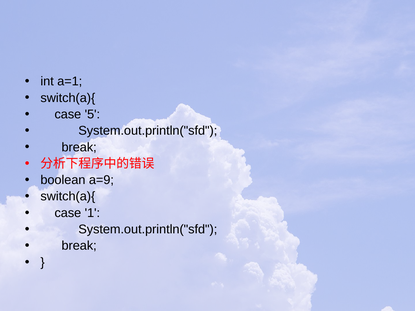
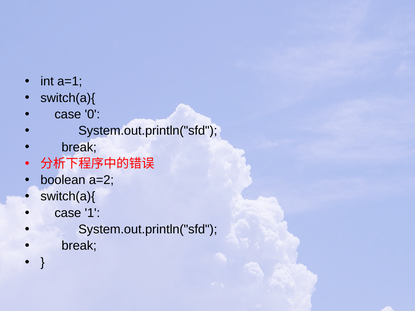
5: 5 -> 0
a=9: a=9 -> a=2
